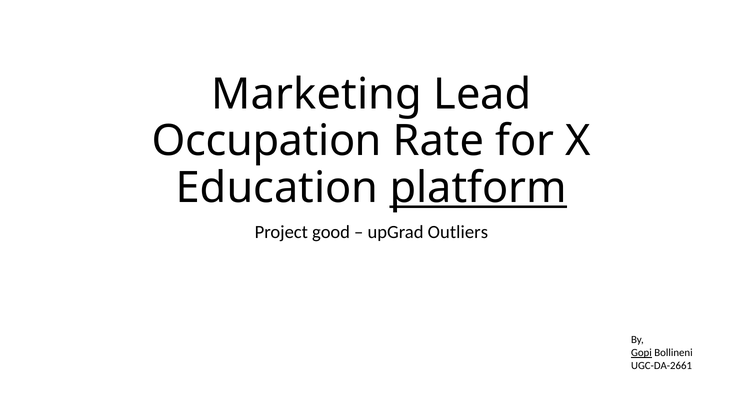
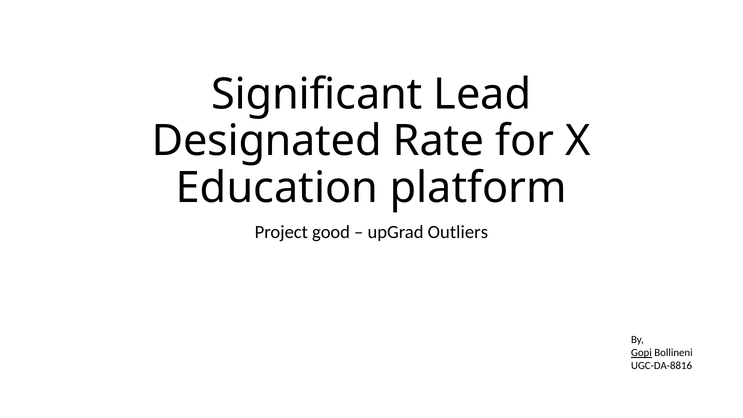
Marketing: Marketing -> Significant
Occupation: Occupation -> Designated
platform underline: present -> none
UGC-DA-2661: UGC-DA-2661 -> UGC-DA-8816
